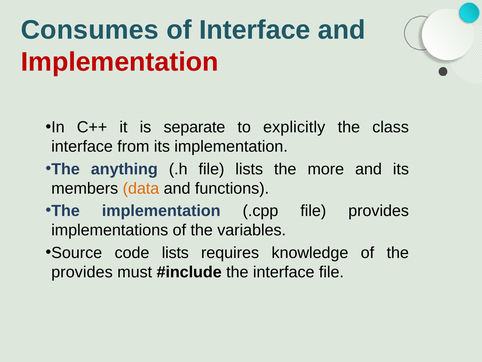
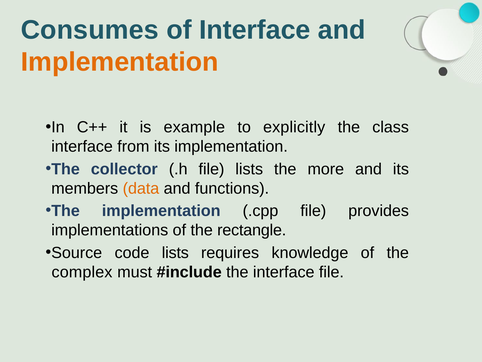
Implementation at (120, 62) colour: red -> orange
separate: separate -> example
anything: anything -> collector
variables: variables -> rectangle
provides at (82, 272): provides -> complex
